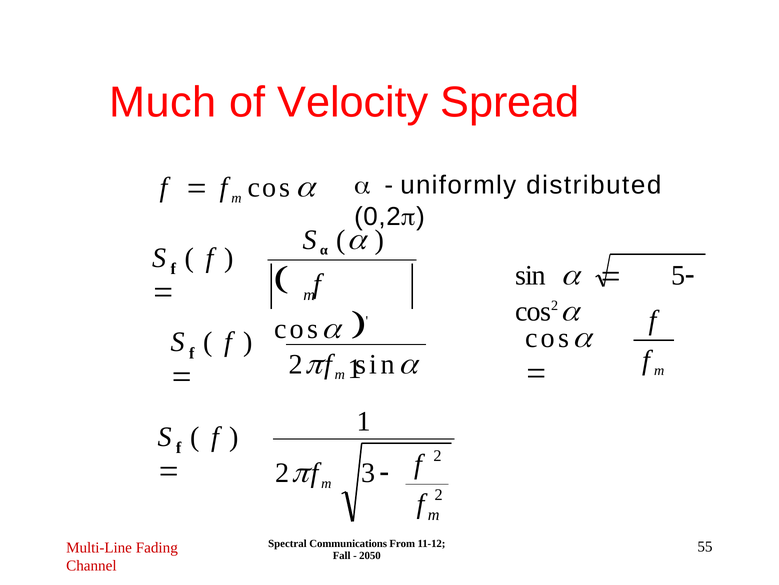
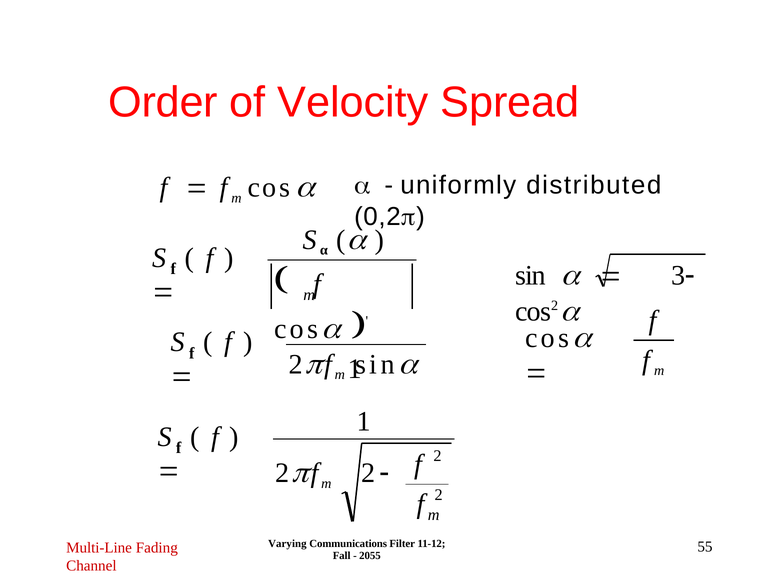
Much: Much -> Order
5: 5 -> 3
m 3: 3 -> 2
Spectral: Spectral -> Varying
From: From -> Filter
2050: 2050 -> 2055
